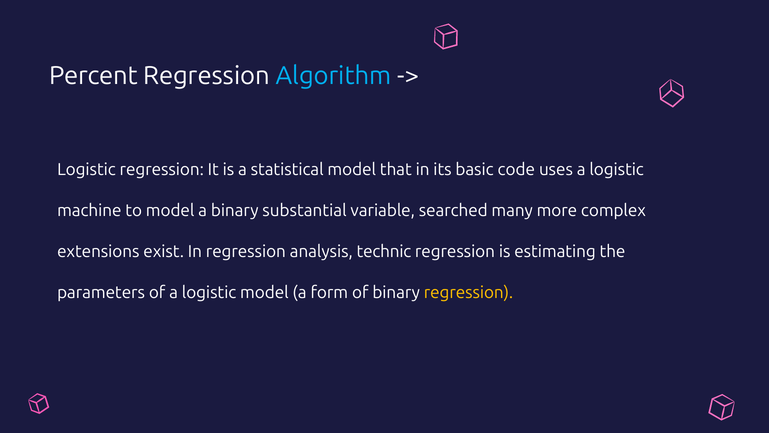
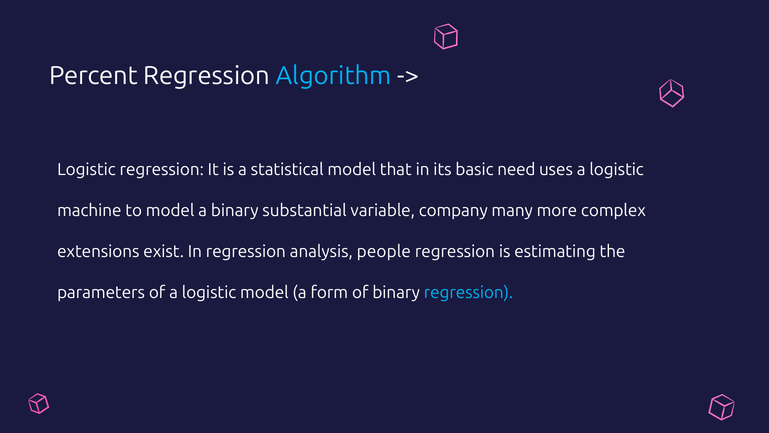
code: code -> need
searched: searched -> company
technic: technic -> people
regression at (468, 292) colour: yellow -> light blue
